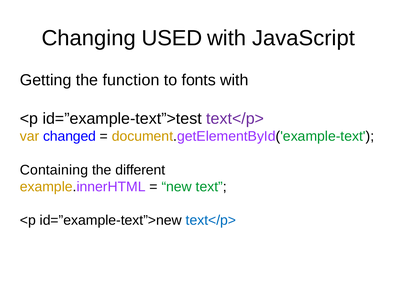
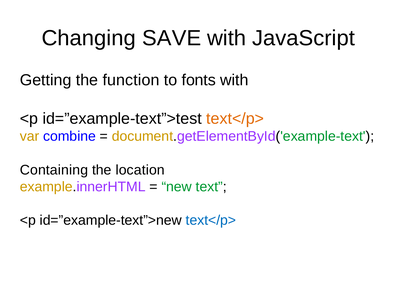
USED: USED -> SAVE
text</p> at (235, 119) colour: purple -> orange
changed: changed -> combine
different: different -> location
